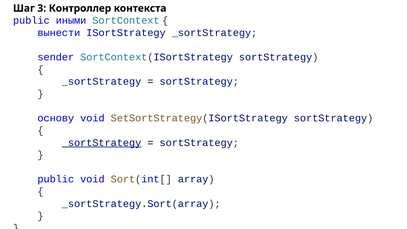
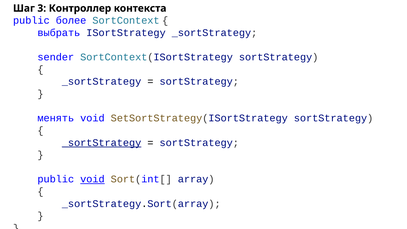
иными: иными -> более
вынести: вынести -> выбрать
основу: основу -> менять
void at (92, 179) underline: none -> present
